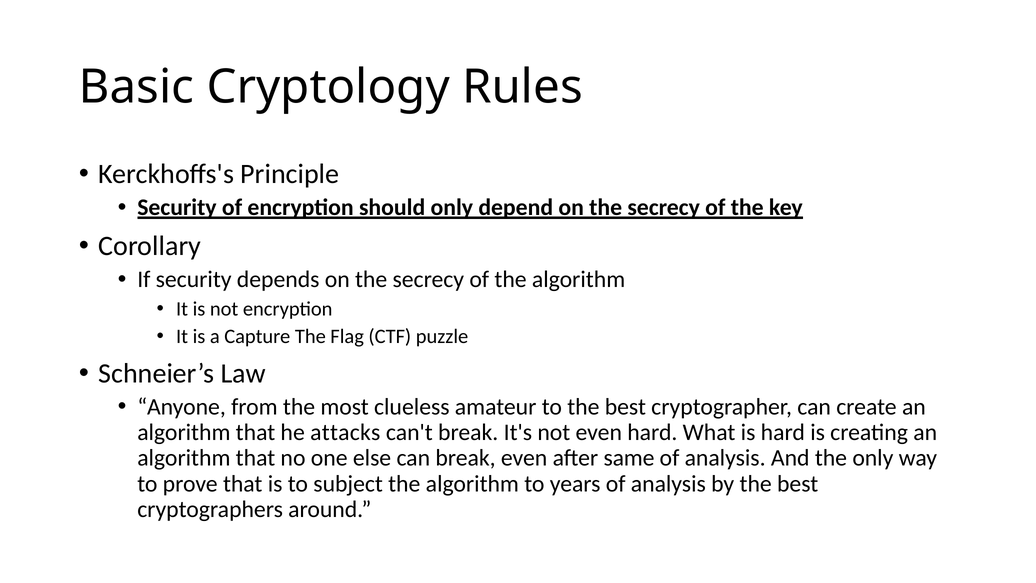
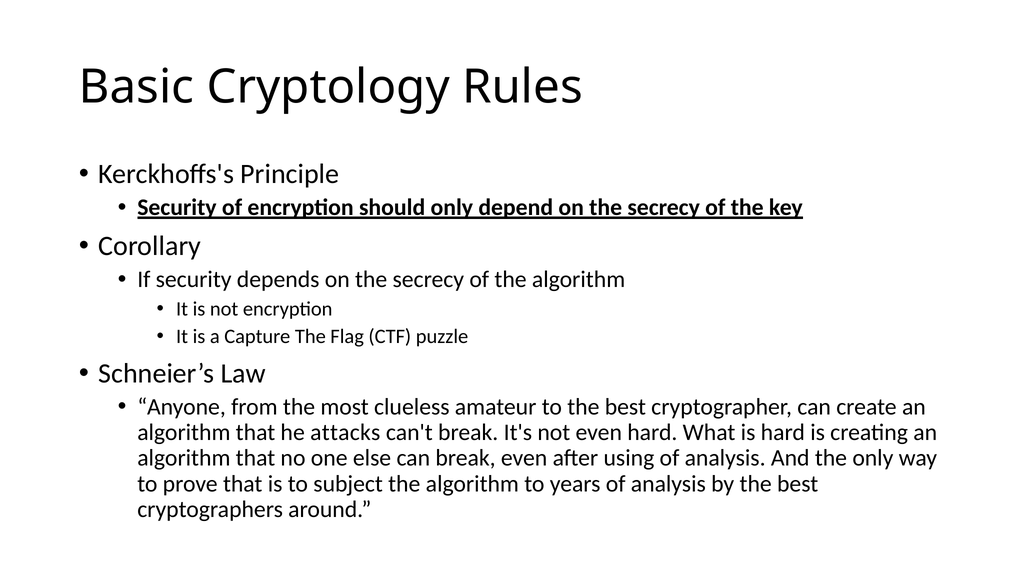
same: same -> using
